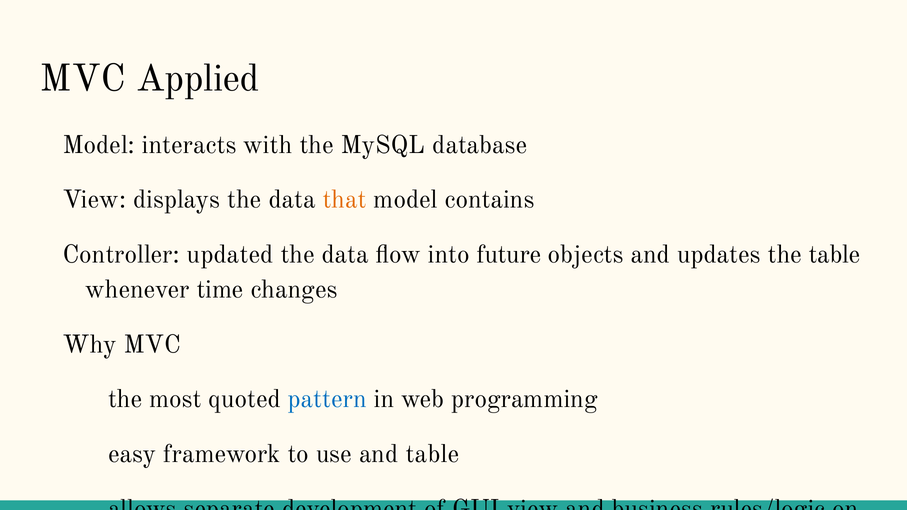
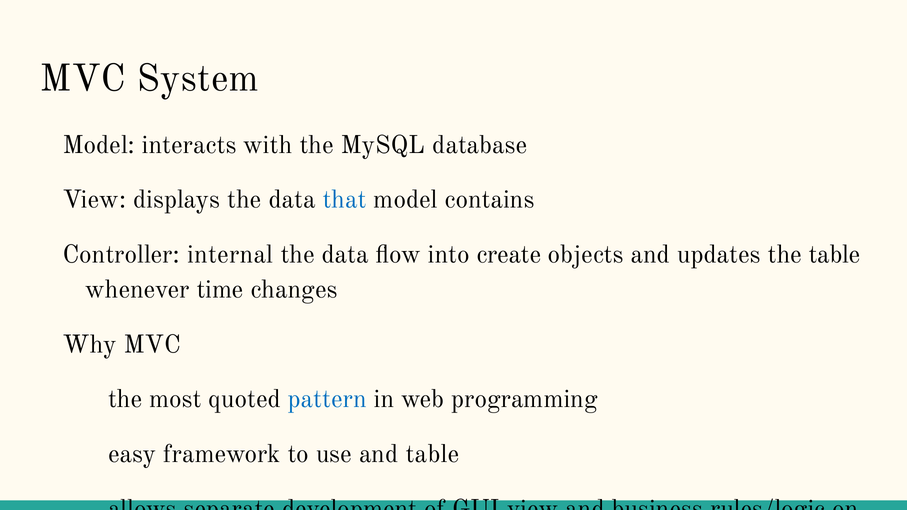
Applied: Applied -> System
that colour: orange -> blue
updated: updated -> internal
future: future -> create
